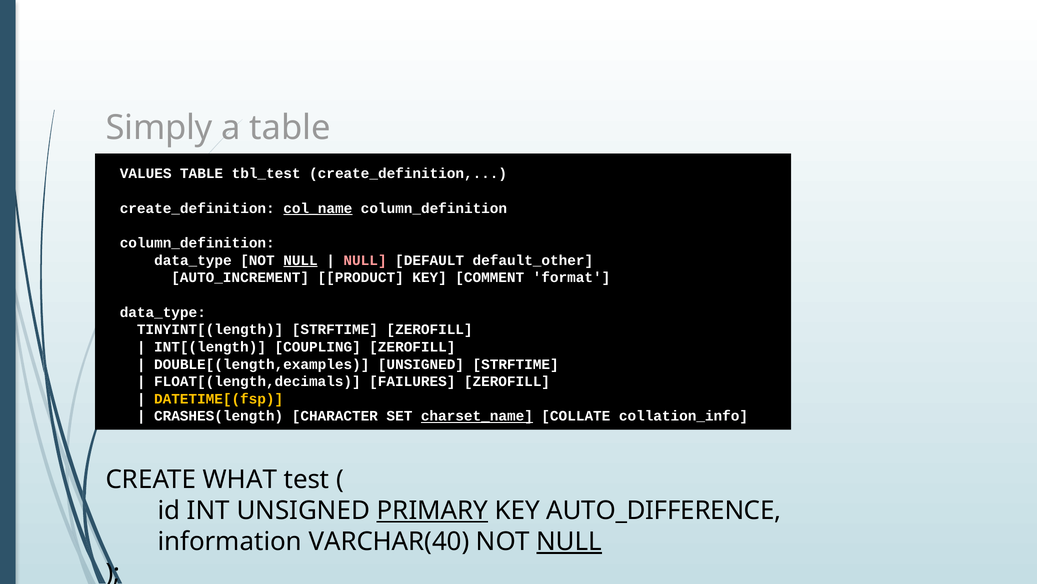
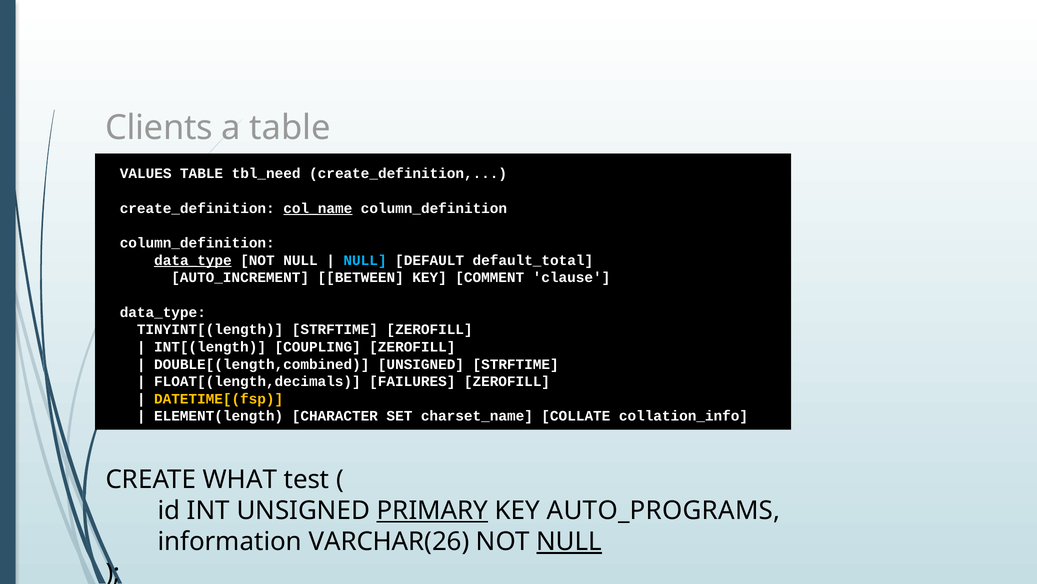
Simply: Simply -> Clients
tbl_test: tbl_test -> tbl_need
data_type at (193, 260) underline: none -> present
NULL at (301, 260) underline: present -> none
NULL at (365, 260) colour: pink -> light blue
default_other: default_other -> default_total
PRODUCT: PRODUCT -> BETWEEN
format: format -> clause
DOUBLE[(length,examples: DOUBLE[(length,examples -> DOUBLE[(length,combined
CRASHES(length: CRASHES(length -> ELEMENT(length
charset_name underline: present -> none
AUTO_DIFFERENCE: AUTO_DIFFERENCE -> AUTO_PROGRAMS
VARCHAR(40: VARCHAR(40 -> VARCHAR(26
